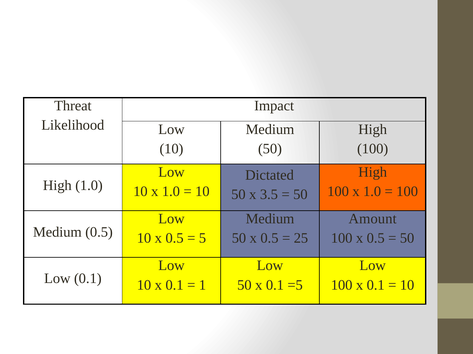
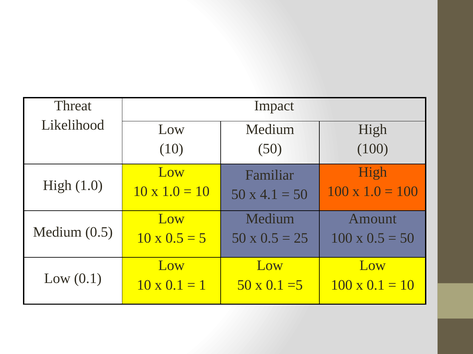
Dictated: Dictated -> Familiar
3.5: 3.5 -> 4.1
